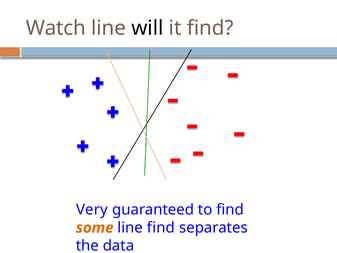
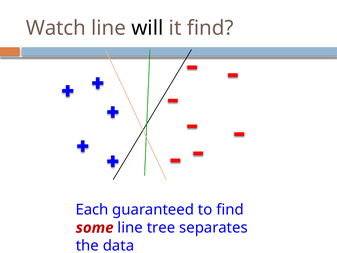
Very: Very -> Each
some colour: orange -> red
line find: find -> tree
